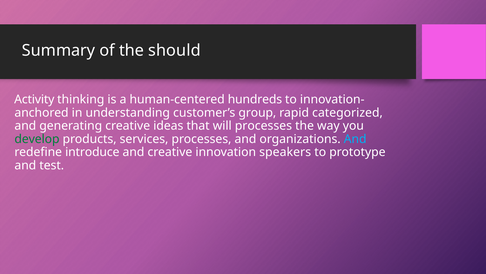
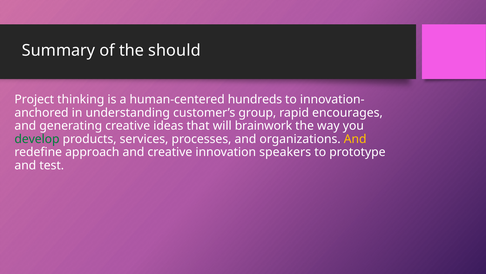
Activity: Activity -> Project
categorized: categorized -> encourages
will processes: processes -> brainwork
And at (355, 139) colour: light blue -> yellow
introduce: introduce -> approach
